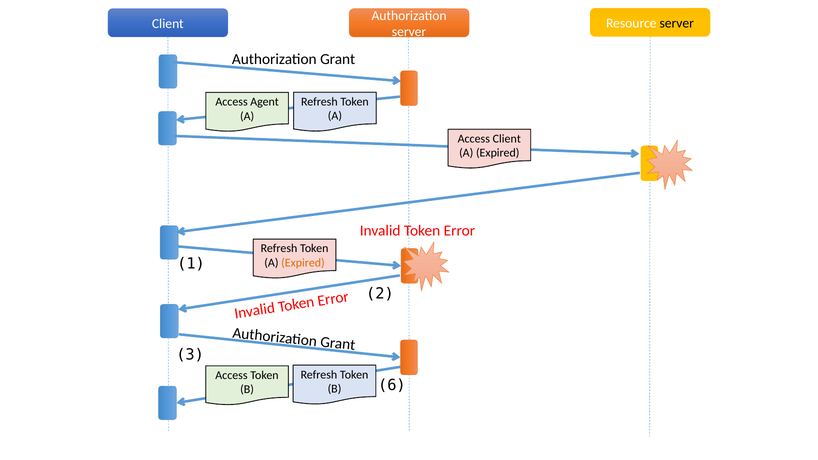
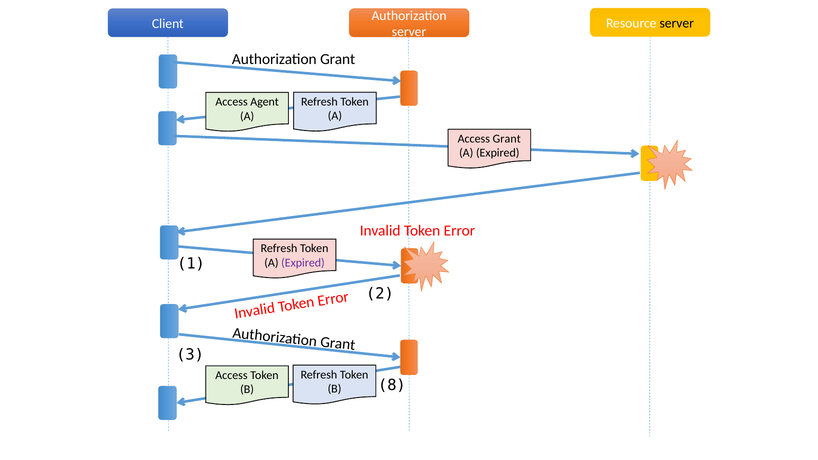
Access Client: Client -> Grant
Expired at (303, 263) colour: orange -> purple
6: 6 -> 8
